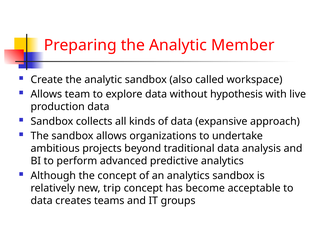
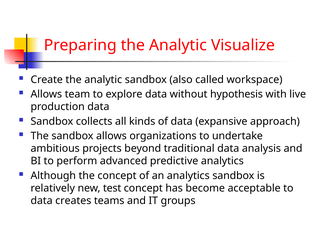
Member: Member -> Visualize
trip: trip -> test
